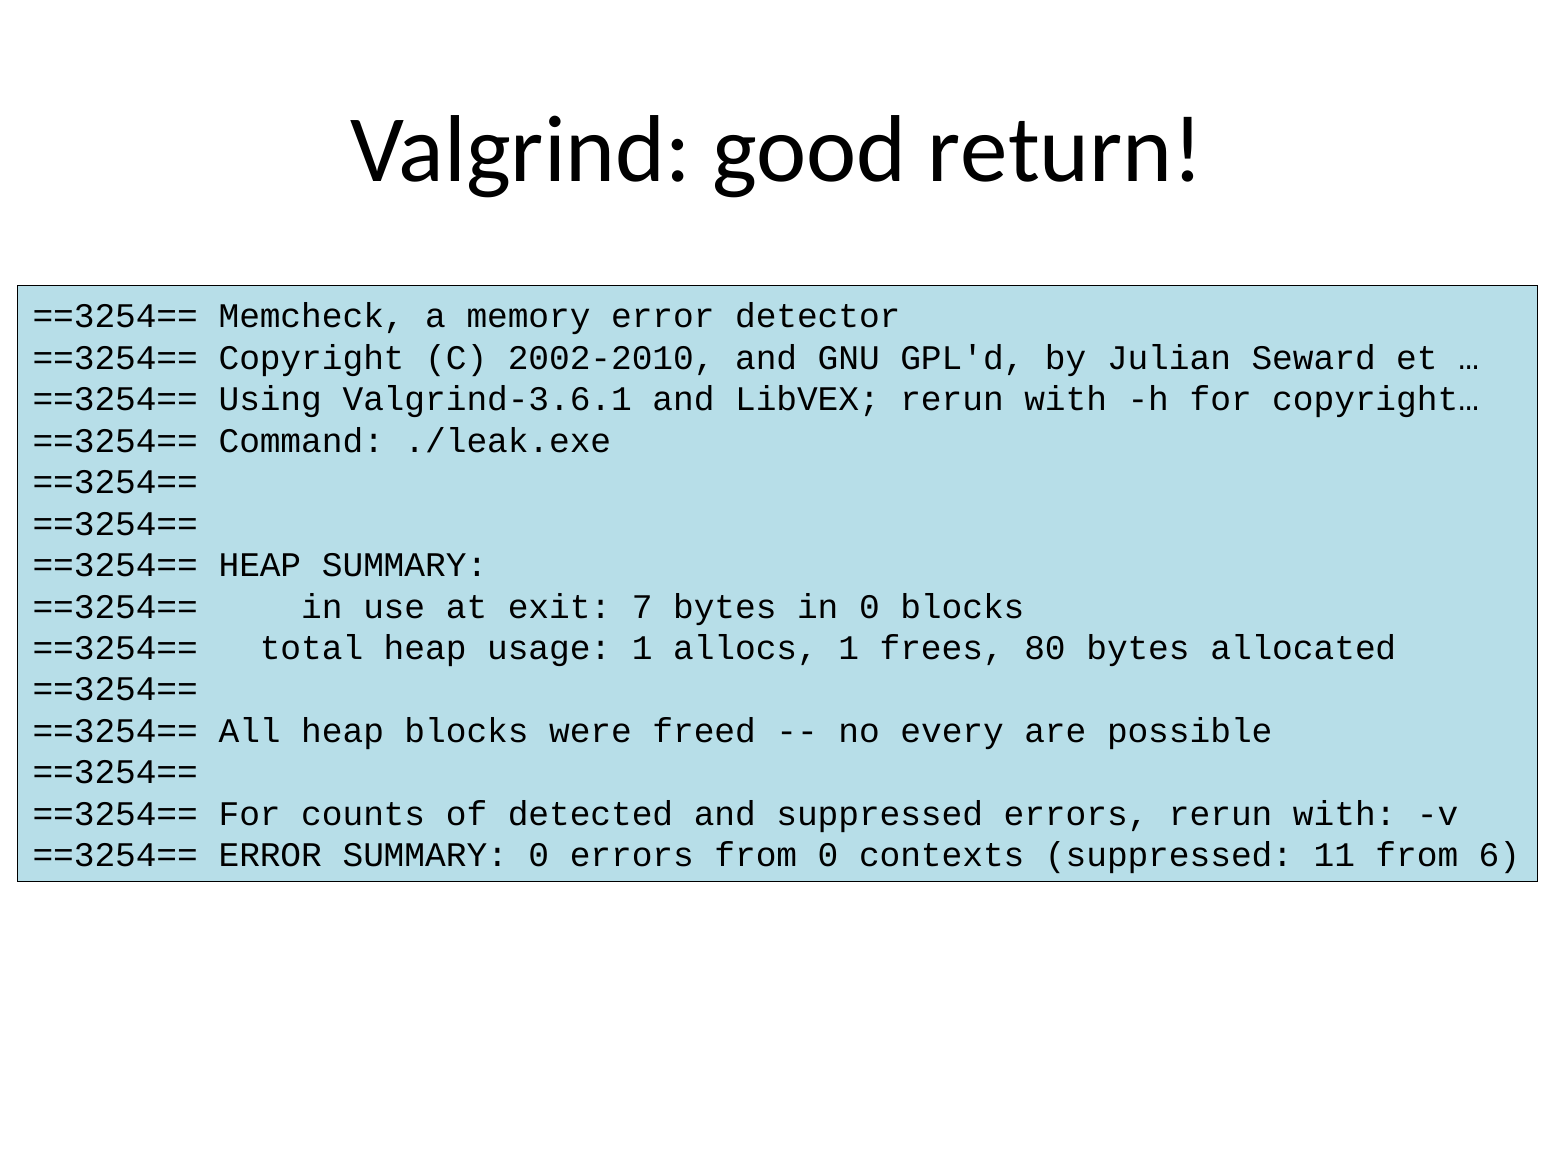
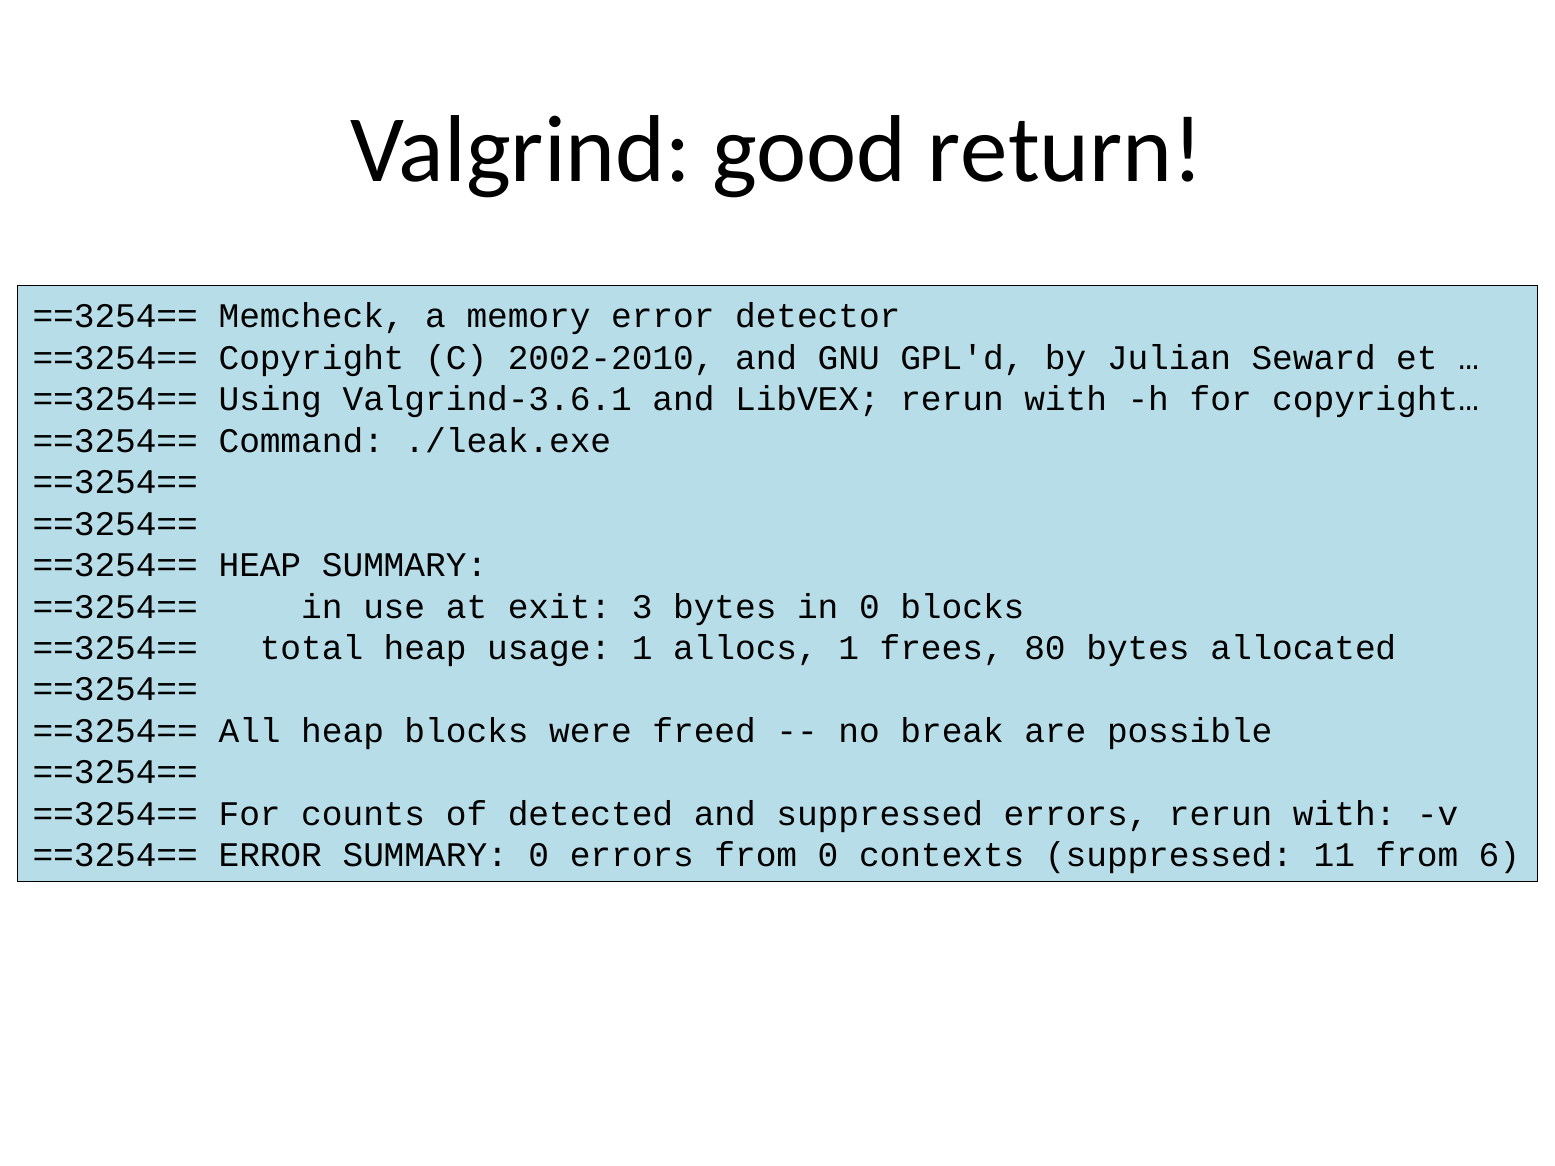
7: 7 -> 3
every: every -> break
